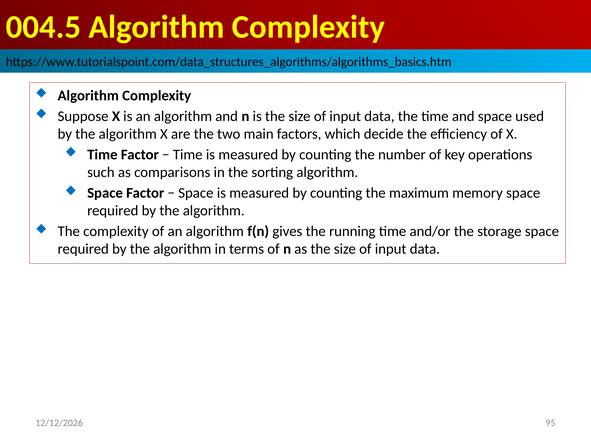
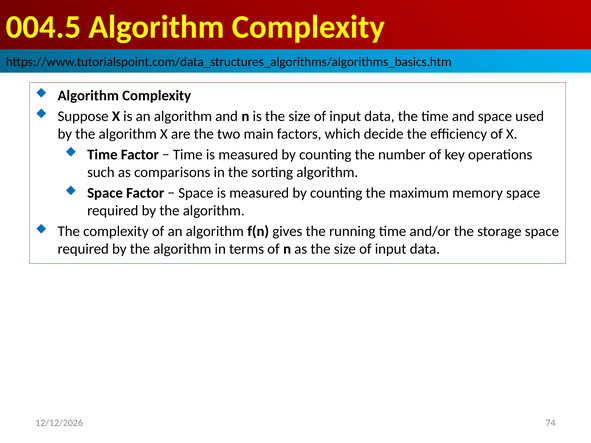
95: 95 -> 74
